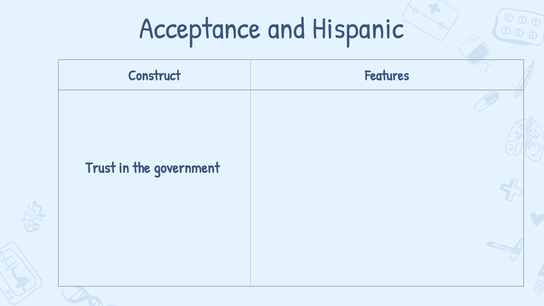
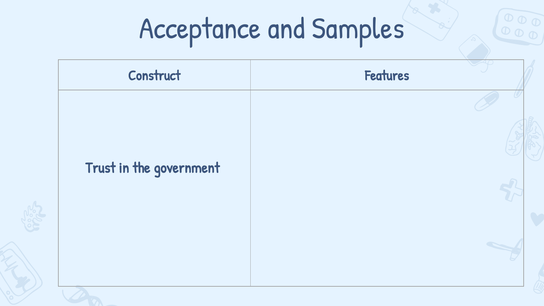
Hispanic: Hispanic -> Samples
